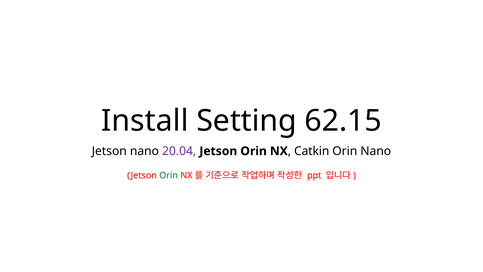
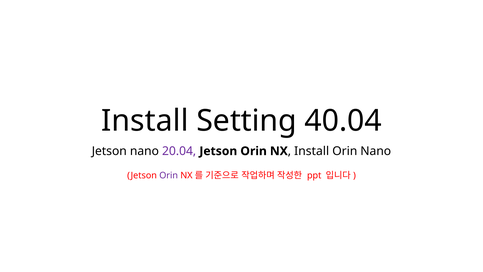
62.15: 62.15 -> 40.04
Catkin at (312, 151): Catkin -> Install
Orin at (169, 175) colour: green -> purple
